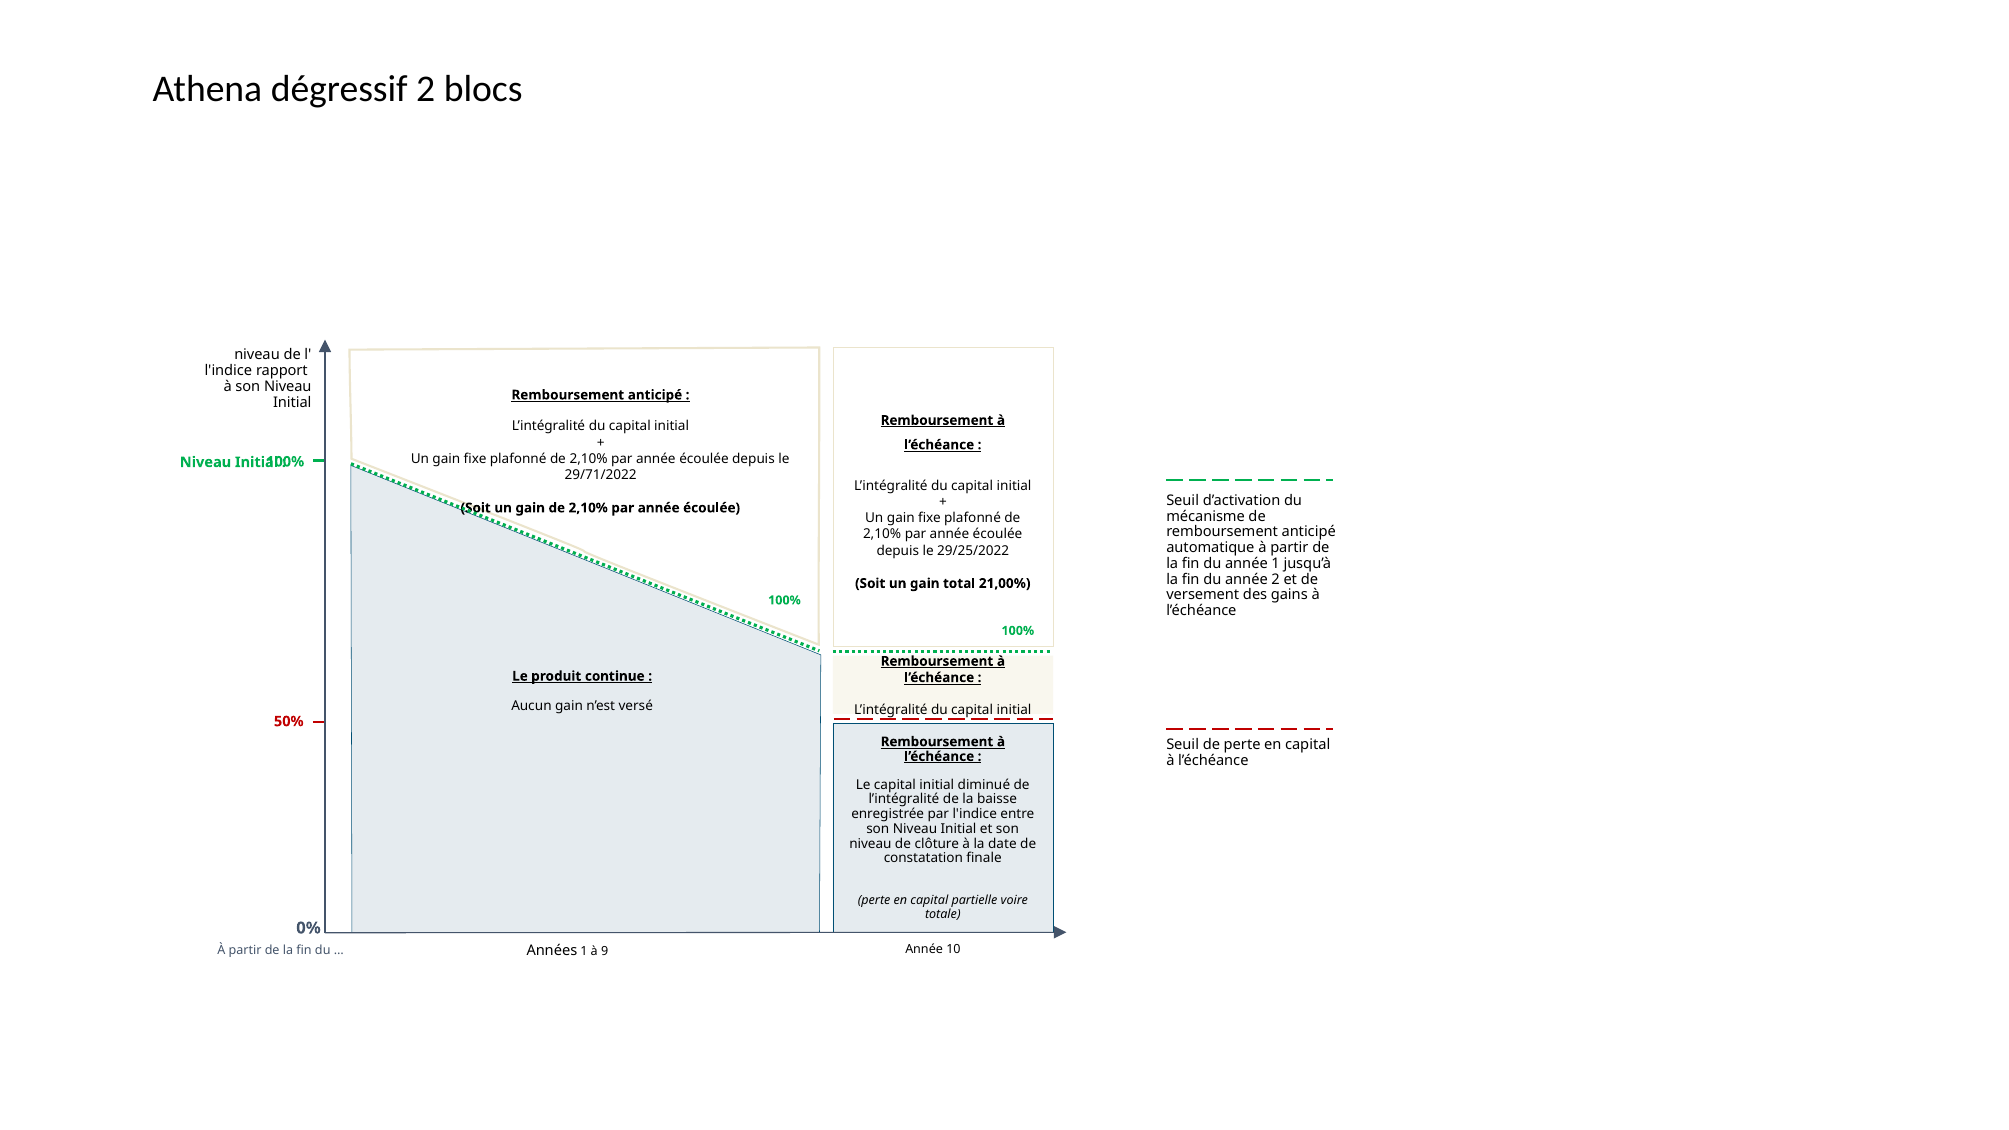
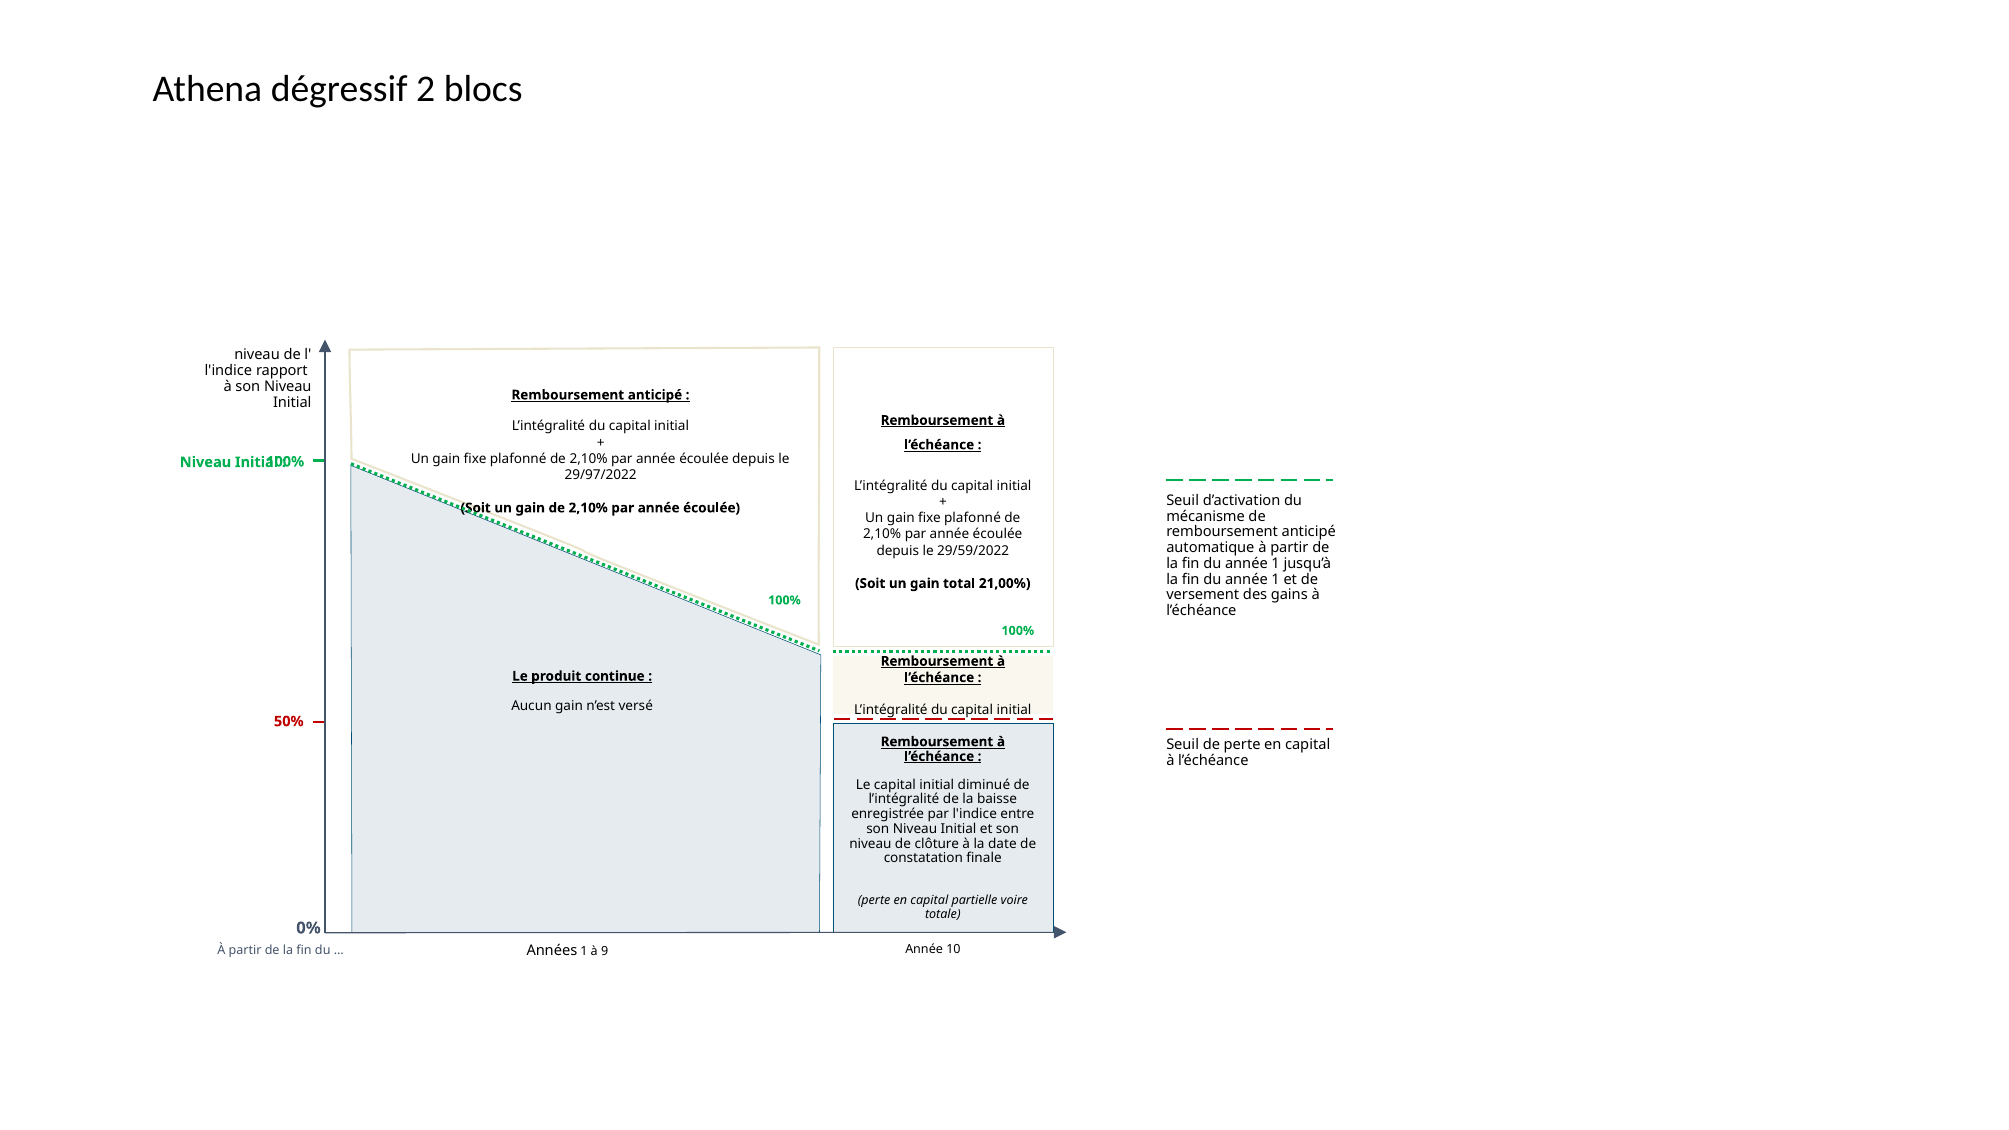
29/71/2022: 29/71/2022 -> 29/97/2022
29/25/2022: 29/25/2022 -> 29/59/2022
2 at (1276, 579): 2 -> 1
